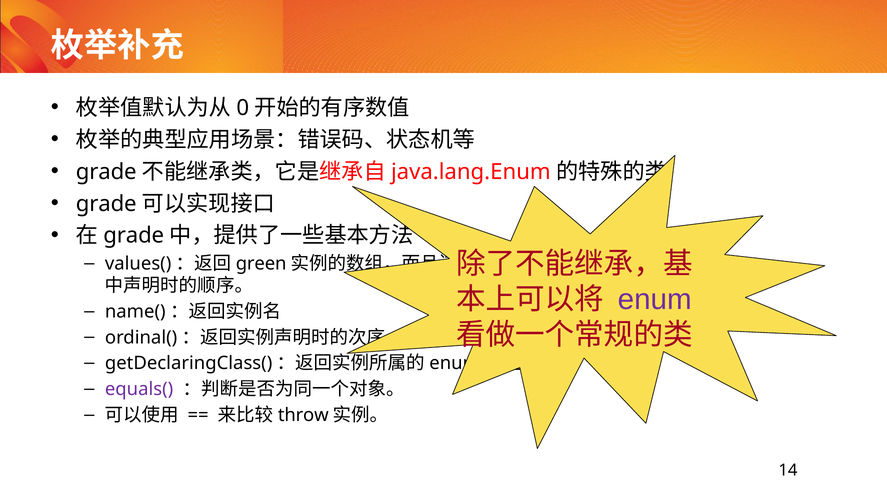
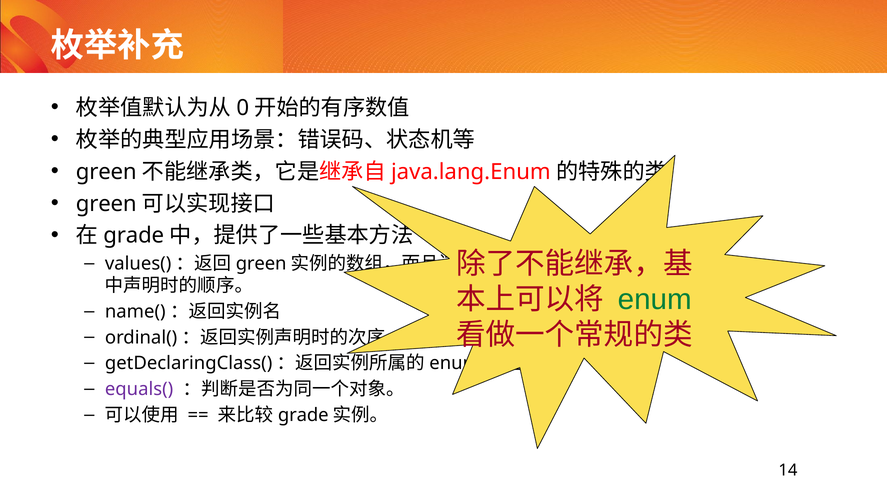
grade at (106, 172): grade -> green
grade at (106, 204): grade -> green
enum at (655, 300) colour: purple -> green
throw at (303, 415): throw -> grade
